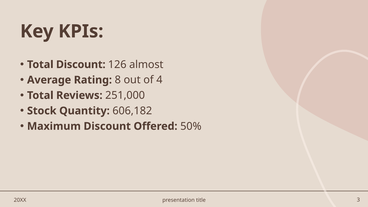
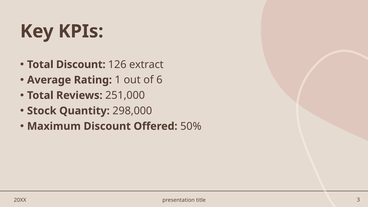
almost: almost -> extract
8: 8 -> 1
4: 4 -> 6
606,182: 606,182 -> 298,000
